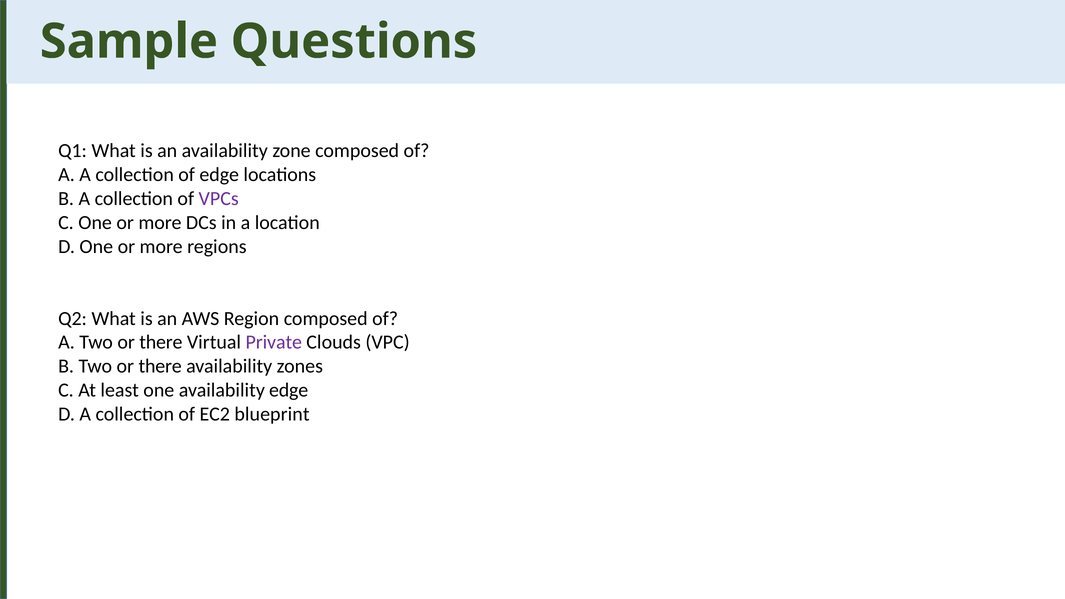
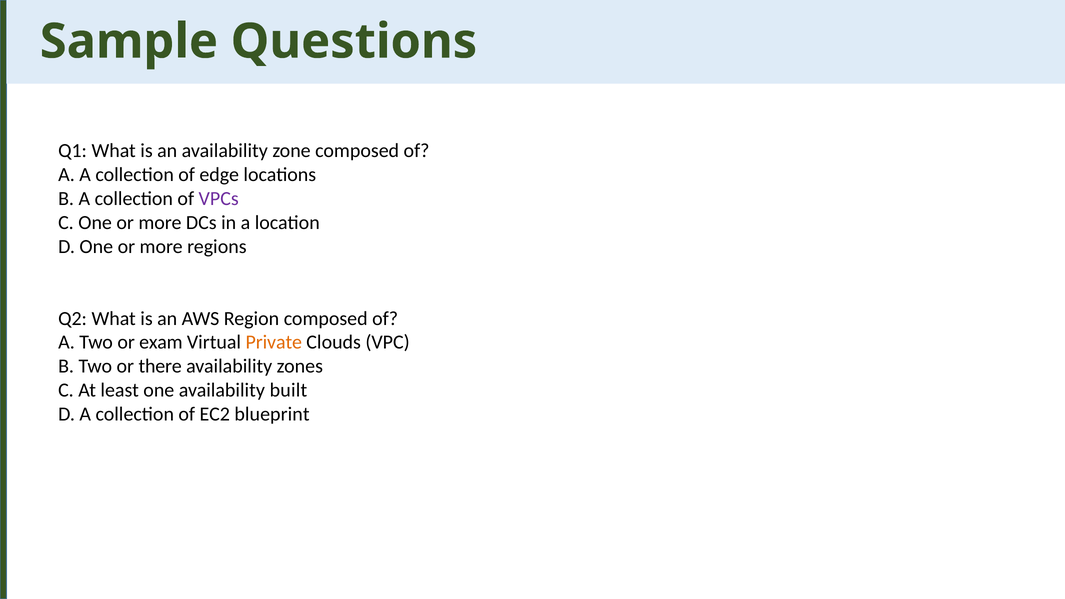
A Two or there: there -> exam
Private colour: purple -> orange
availability edge: edge -> built
